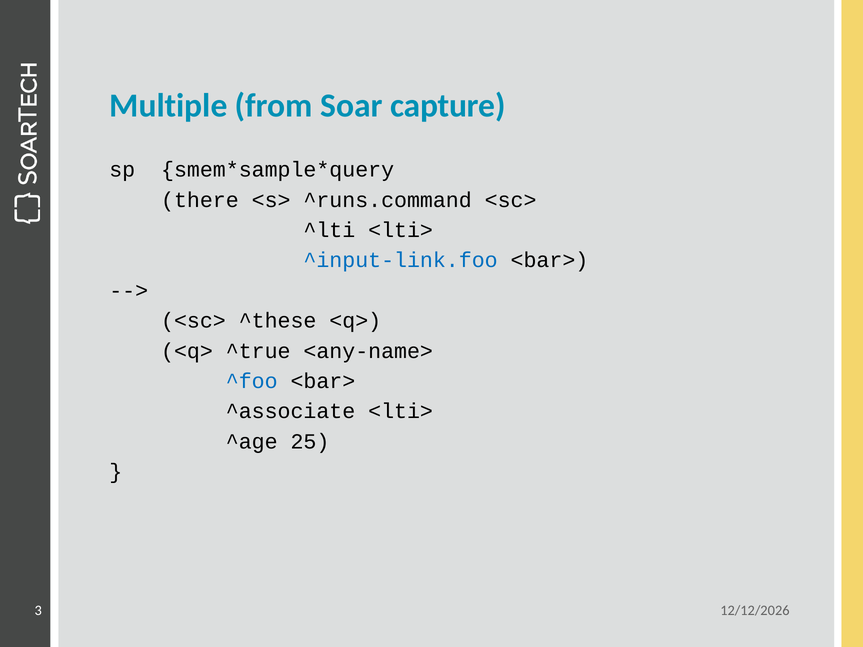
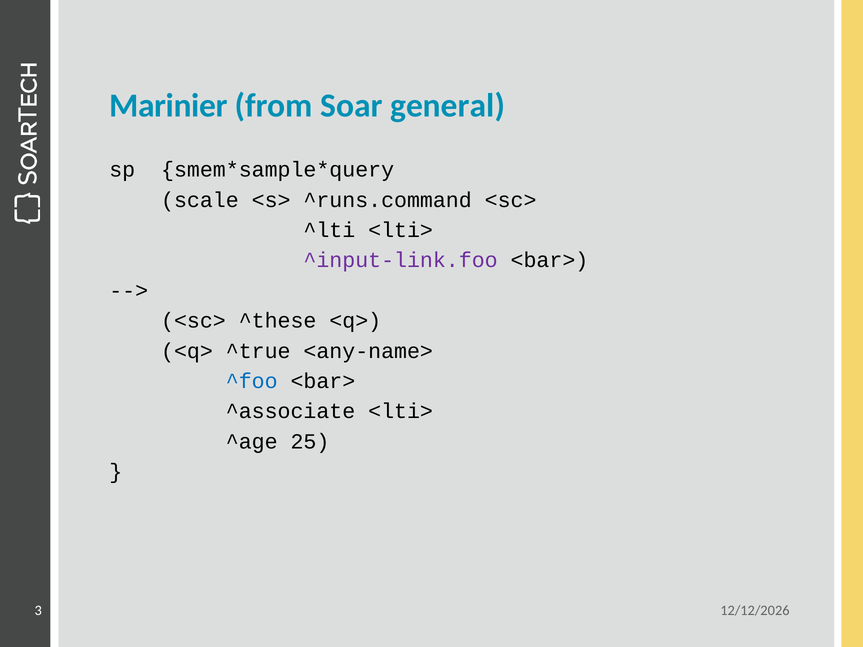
Multiple: Multiple -> Marinier
capture: capture -> general
there: there -> scale
^input-link.foo colour: blue -> purple
